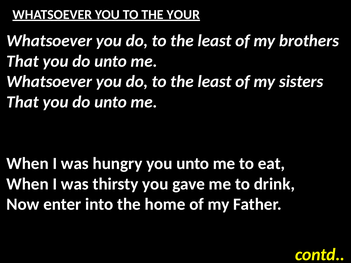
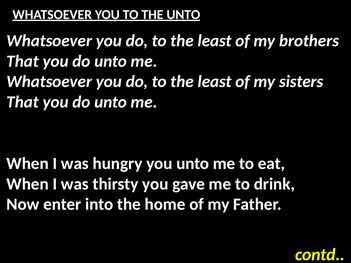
THE YOUR: YOUR -> UNTO
